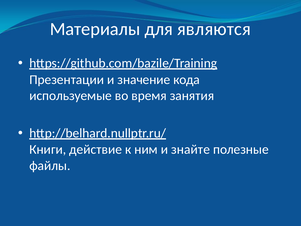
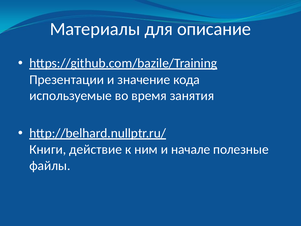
являются: являются -> описание
знайте: знайте -> начале
